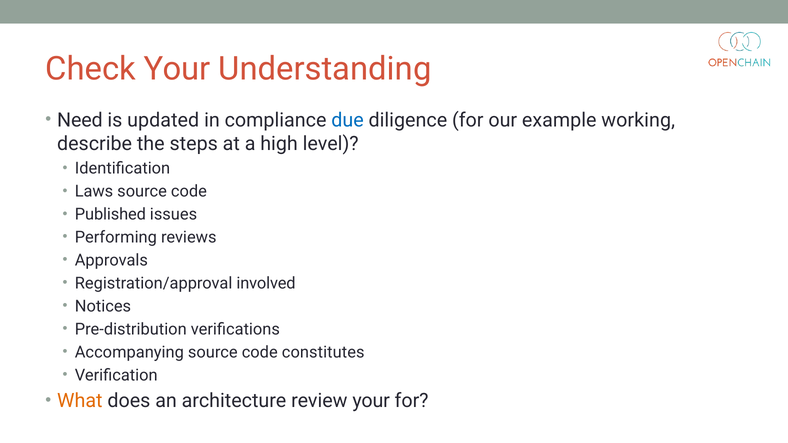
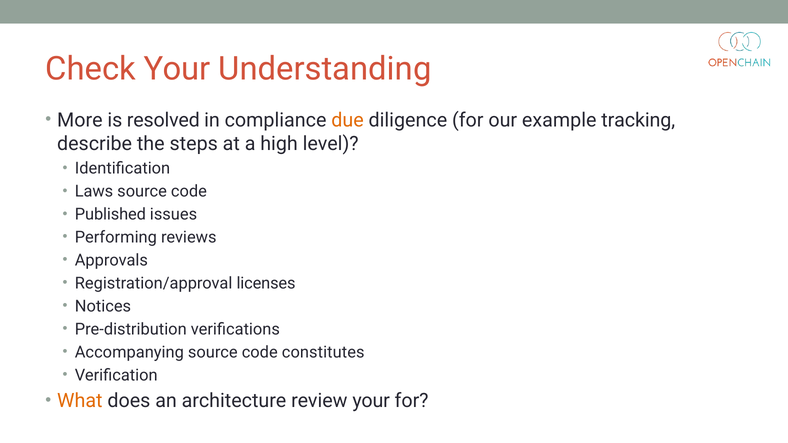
Need: Need -> More
updated: updated -> resolved
due colour: blue -> orange
working: working -> tracking
involved: involved -> licenses
